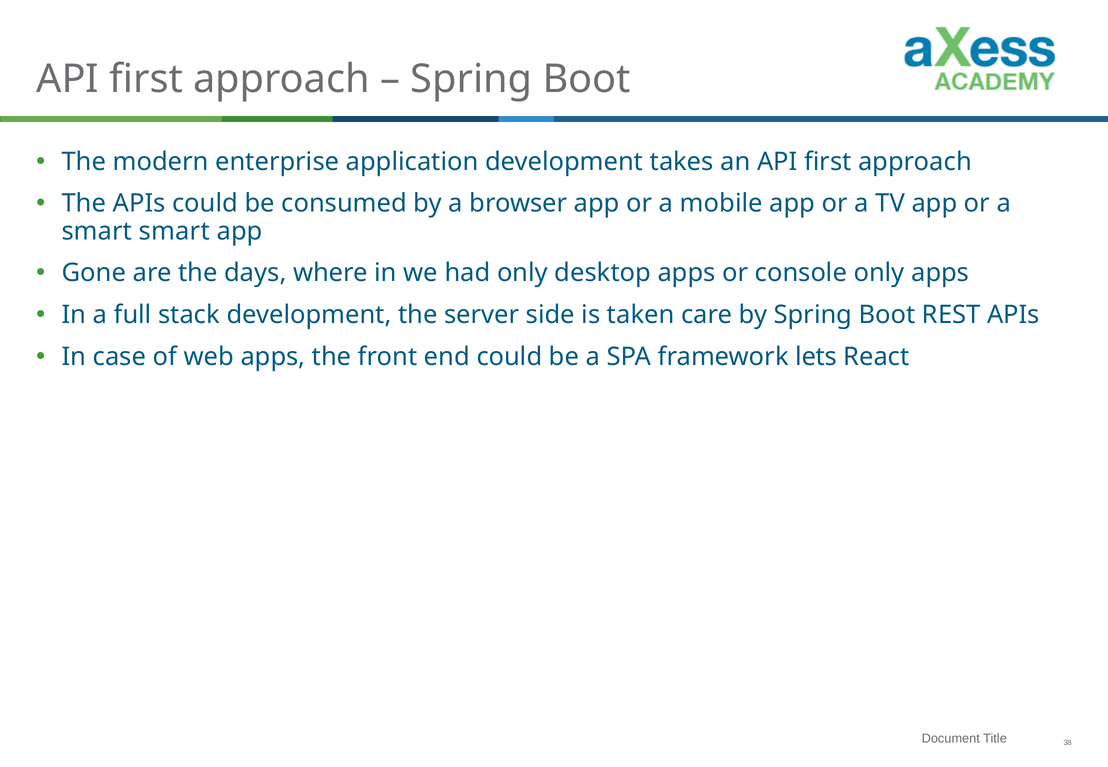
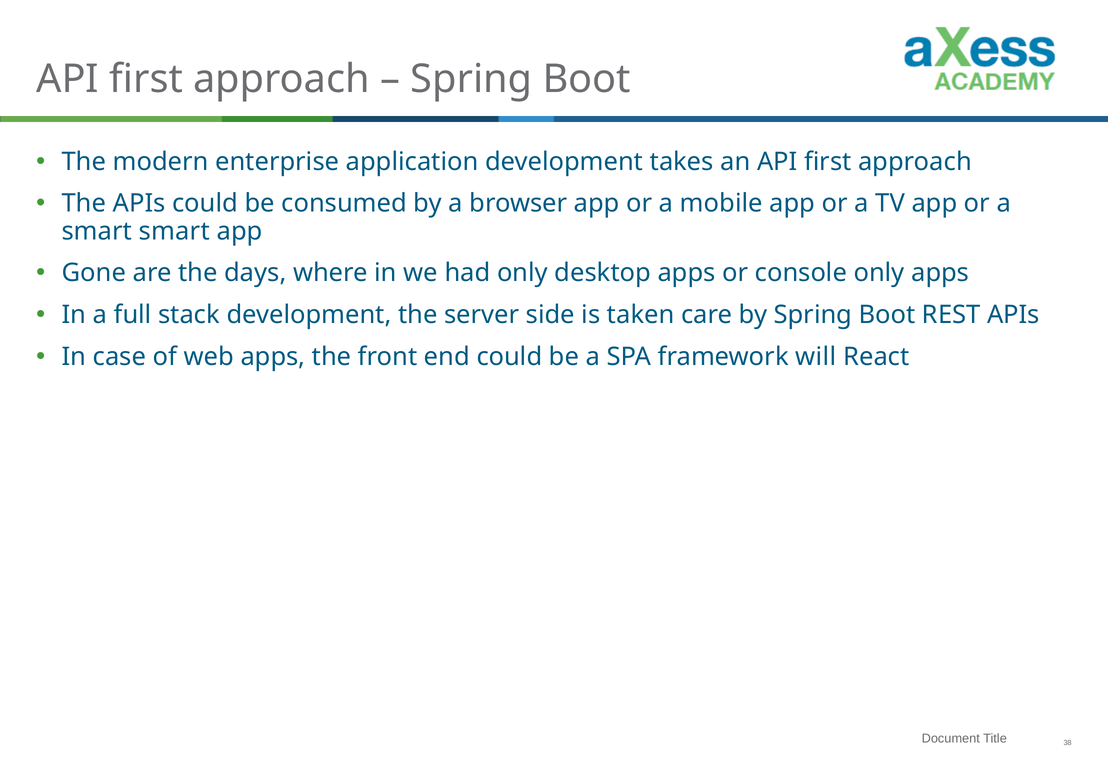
lets: lets -> will
